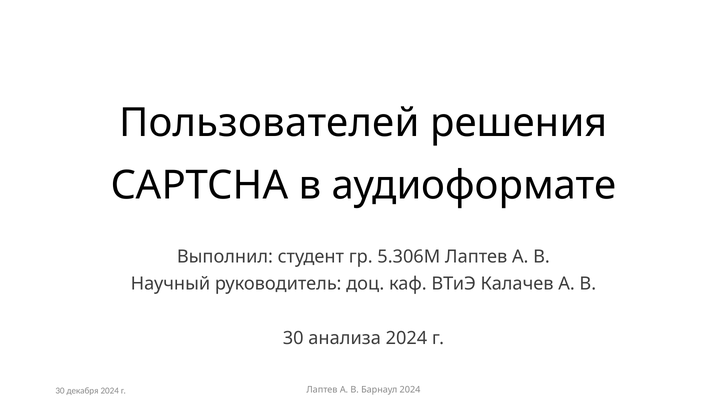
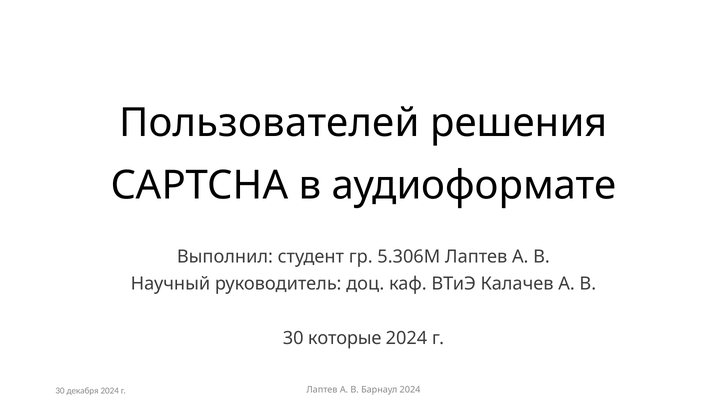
анализа: анализа -> которые
